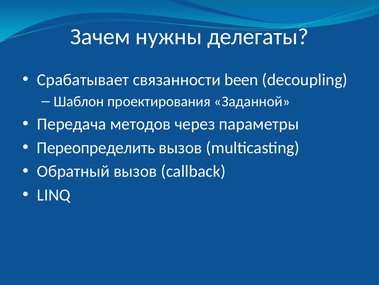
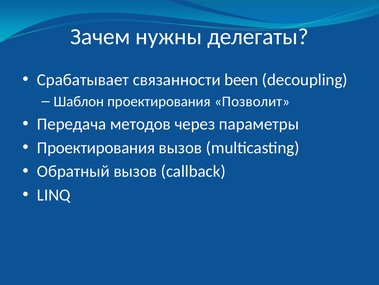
Заданной: Заданной -> Позволит
Переопределить at (96, 147): Переопределить -> Проектирования
